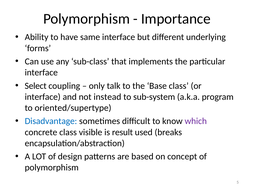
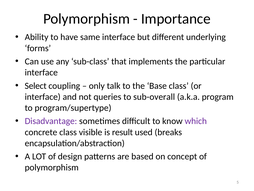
instead: instead -> queries
sub-system: sub-system -> sub-overall
oriented/supertype: oriented/supertype -> program/supertype
Disadvantage colour: blue -> purple
